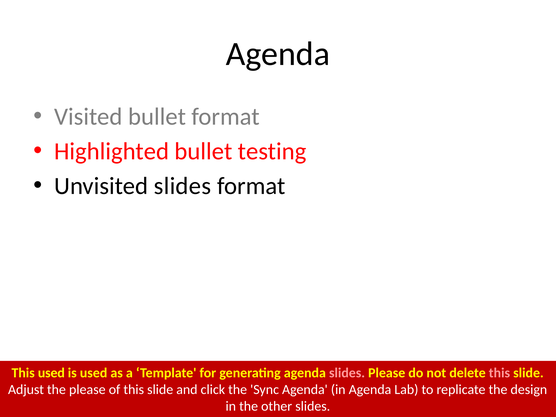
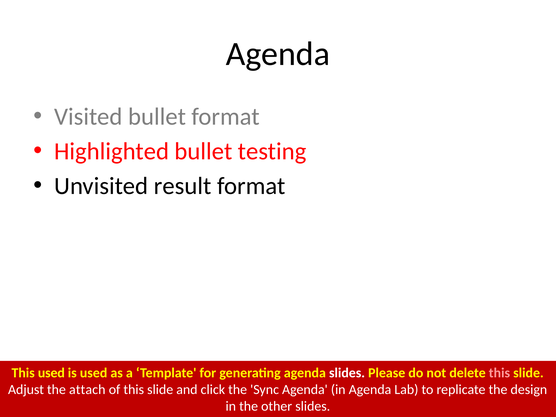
Unvisited slides: slides -> result
slides at (347, 373) colour: pink -> white
the please: please -> attach
